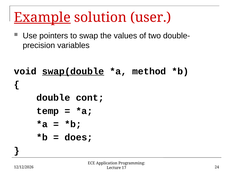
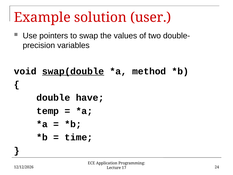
Example underline: present -> none
cont: cont -> have
does: does -> time
